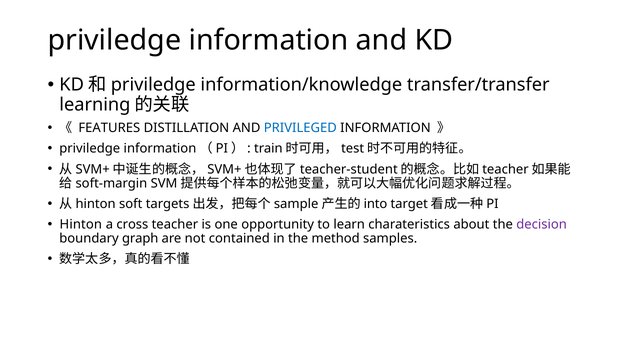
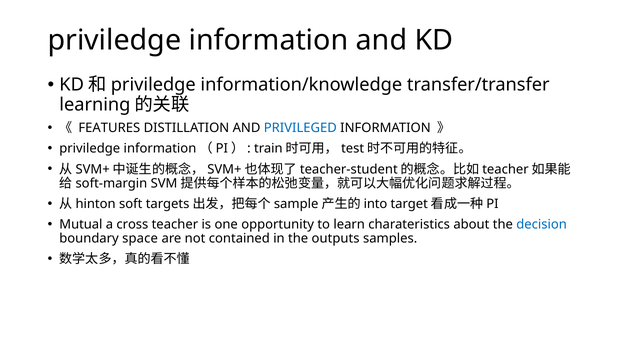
Hinton at (81, 224): Hinton -> Mutual
decision colour: purple -> blue
graph: graph -> space
method: method -> outputs
